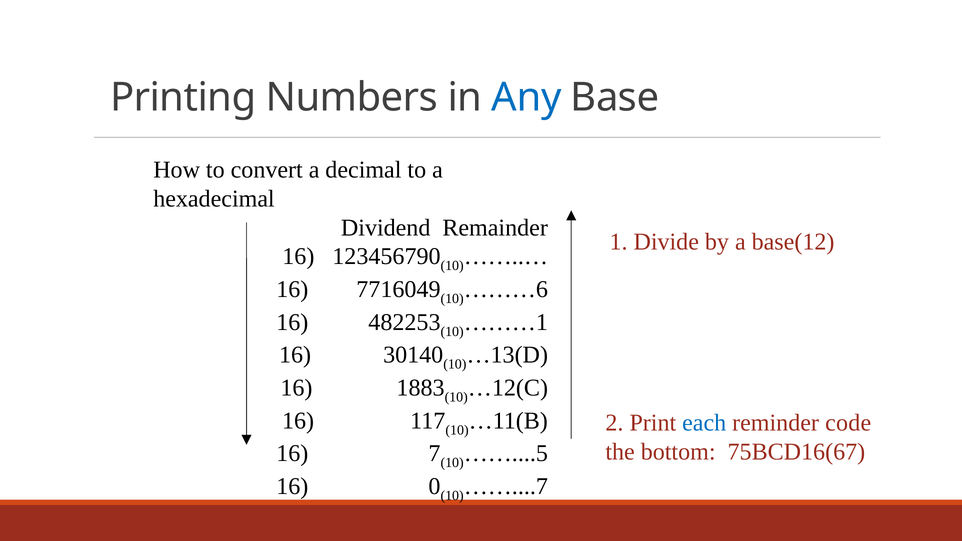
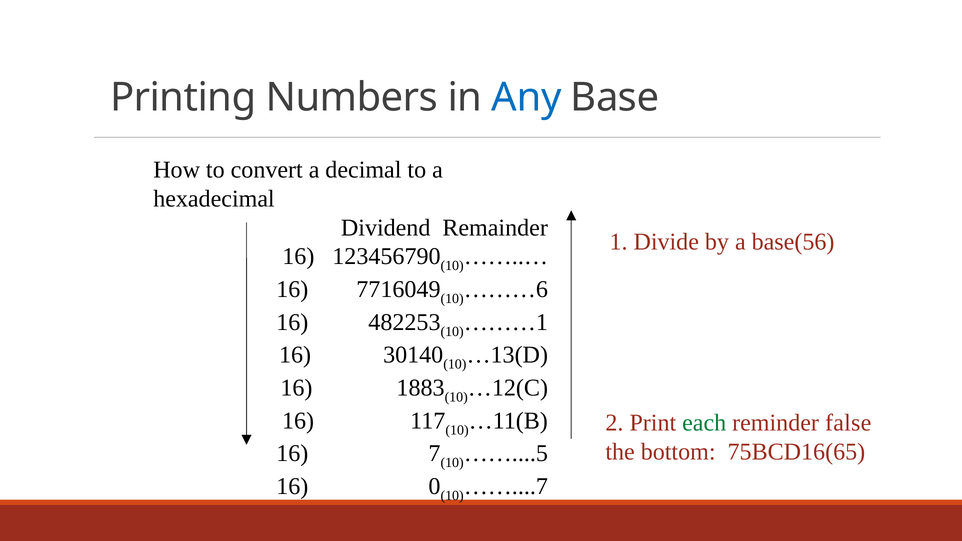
base(12: base(12 -> base(56
each colour: blue -> green
code: code -> false
75BCD16(67: 75BCD16(67 -> 75BCD16(65
